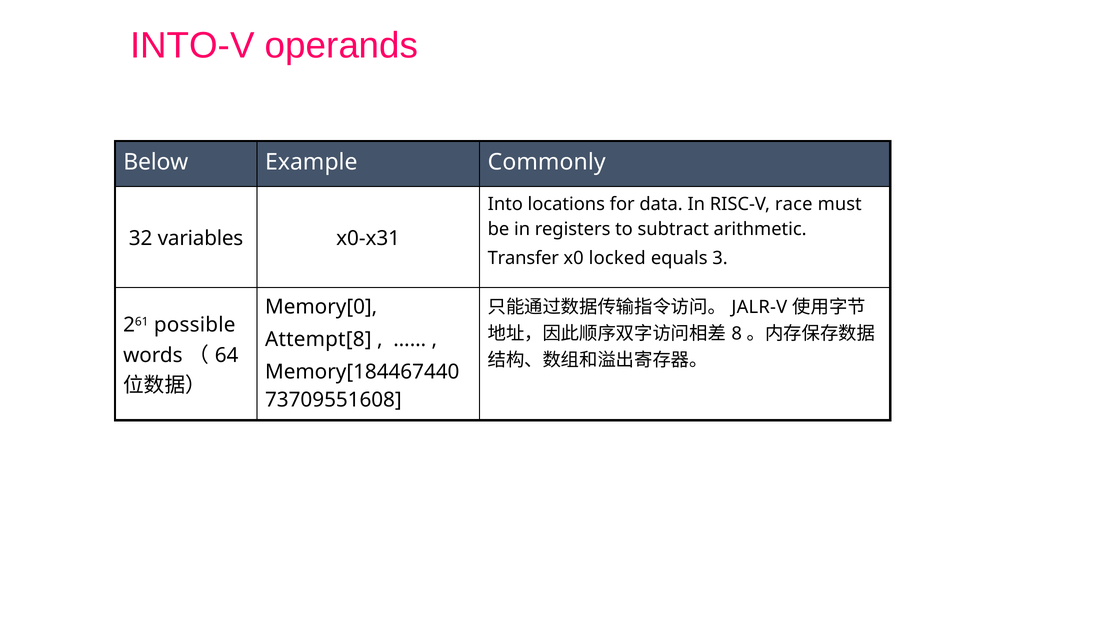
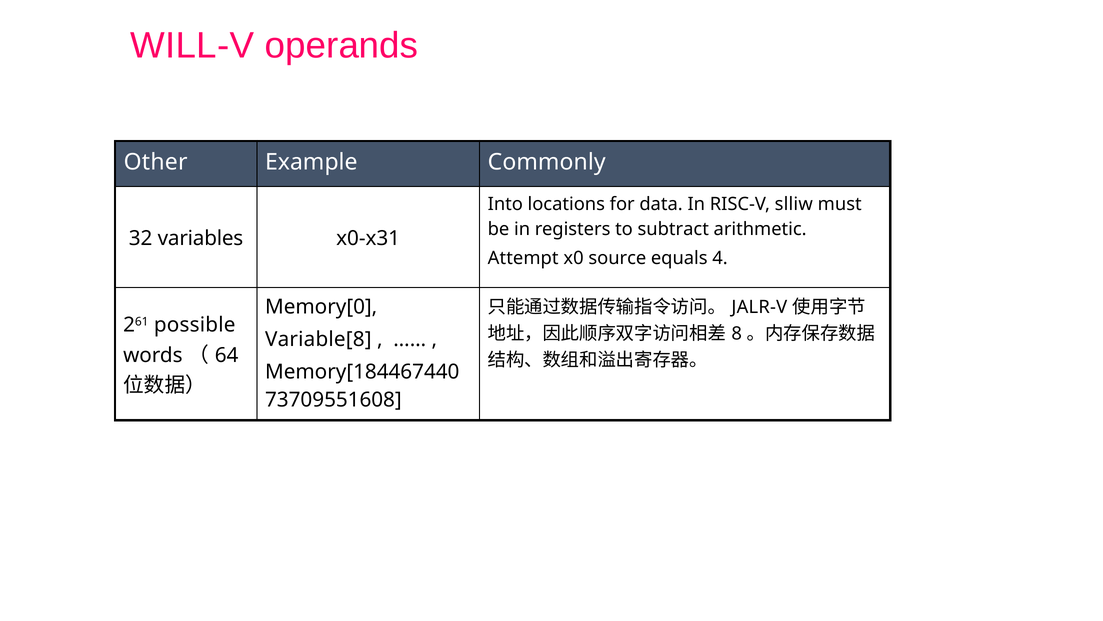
INTO-V: INTO-V -> WILL-V
Below: Below -> Other
race: race -> slliw
Transfer: Transfer -> Attempt
locked: locked -> source
3: 3 -> 4
Attempt[8: Attempt[8 -> Variable[8
